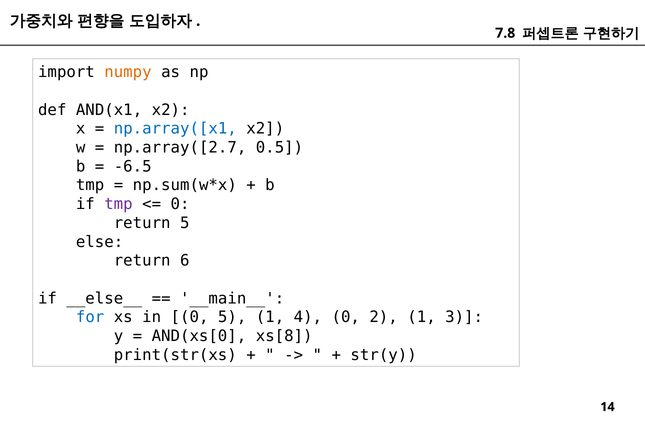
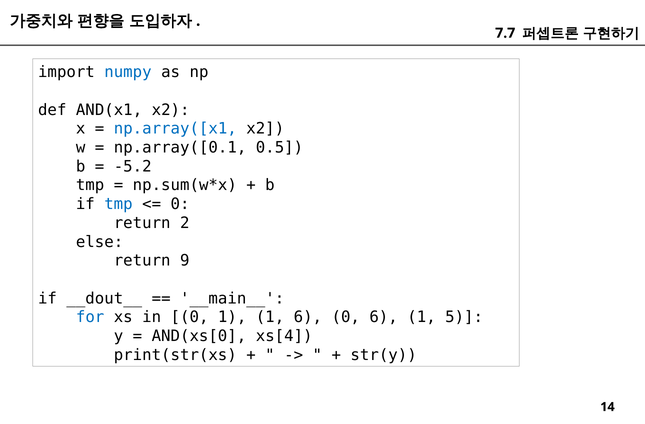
7.8: 7.8 -> 7.7
numpy colour: orange -> blue
np.array([2.7: np.array([2.7 -> np.array([0.1
-6.5: -6.5 -> -5.2
tmp at (118, 204) colour: purple -> blue
return 5: 5 -> 2
6: 6 -> 9
__else__: __else__ -> __dout__
0 5: 5 -> 1
1 4: 4 -> 6
0 2: 2 -> 6
3: 3 -> 5
xs[8: xs[8 -> xs[4
